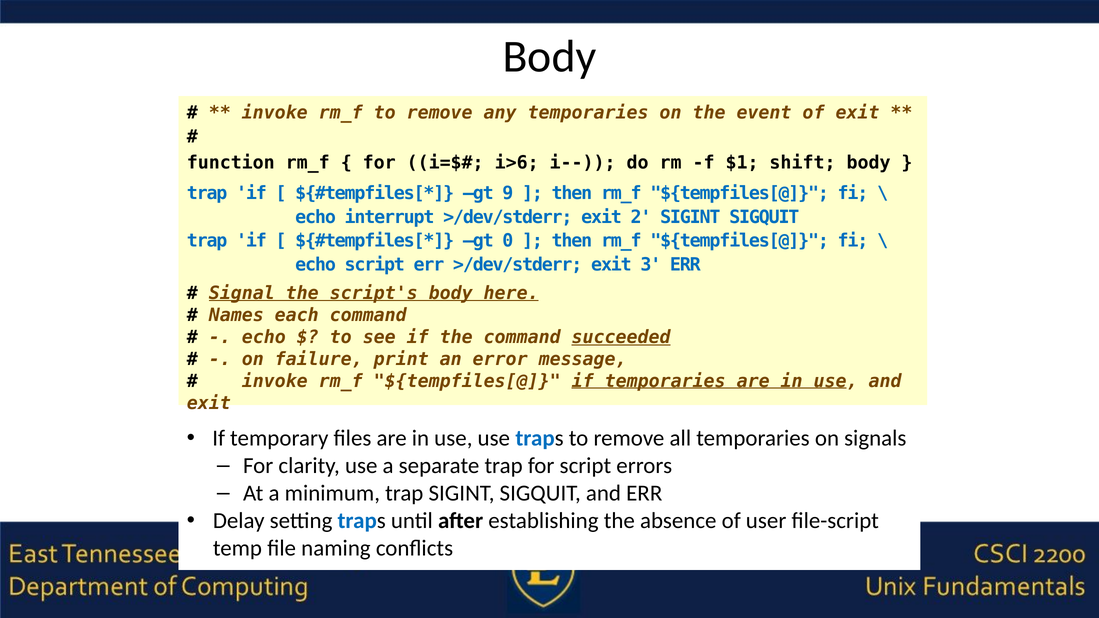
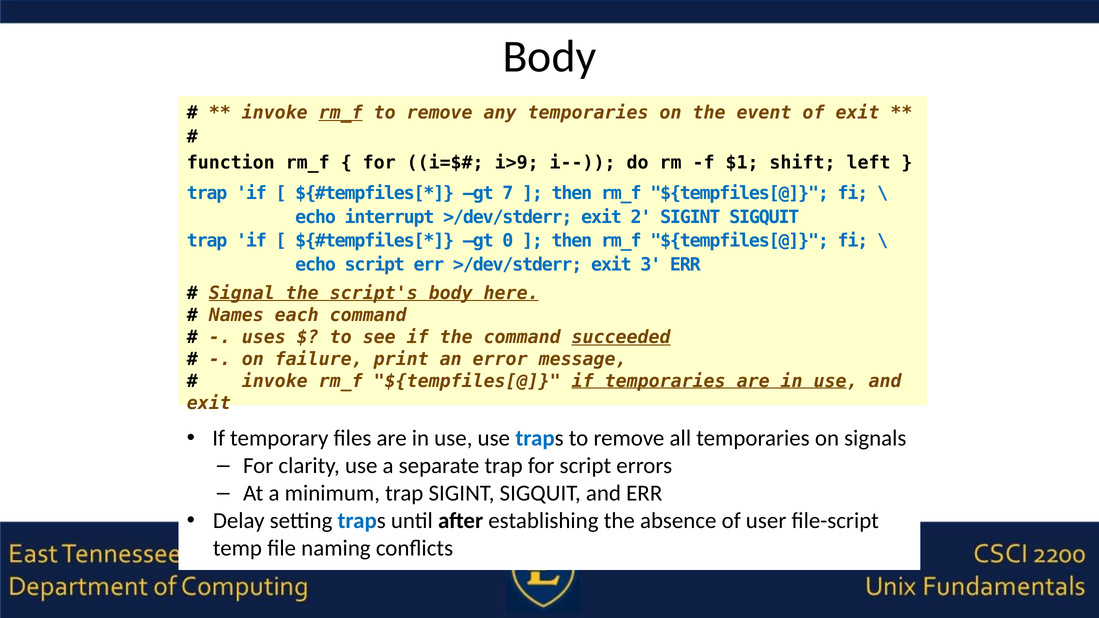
rm_f at (341, 113) underline: none -> present
i>6: i>6 -> i>9
shift body: body -> left
9: 9 -> 7
echo at (264, 337): echo -> uses
